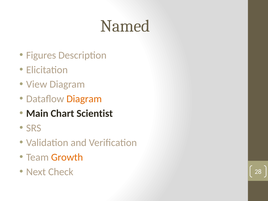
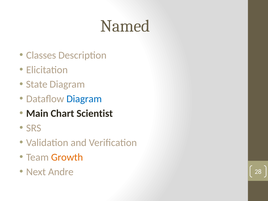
Figures: Figures -> Classes
View: View -> State
Diagram at (84, 99) colour: orange -> blue
Check: Check -> Andre
